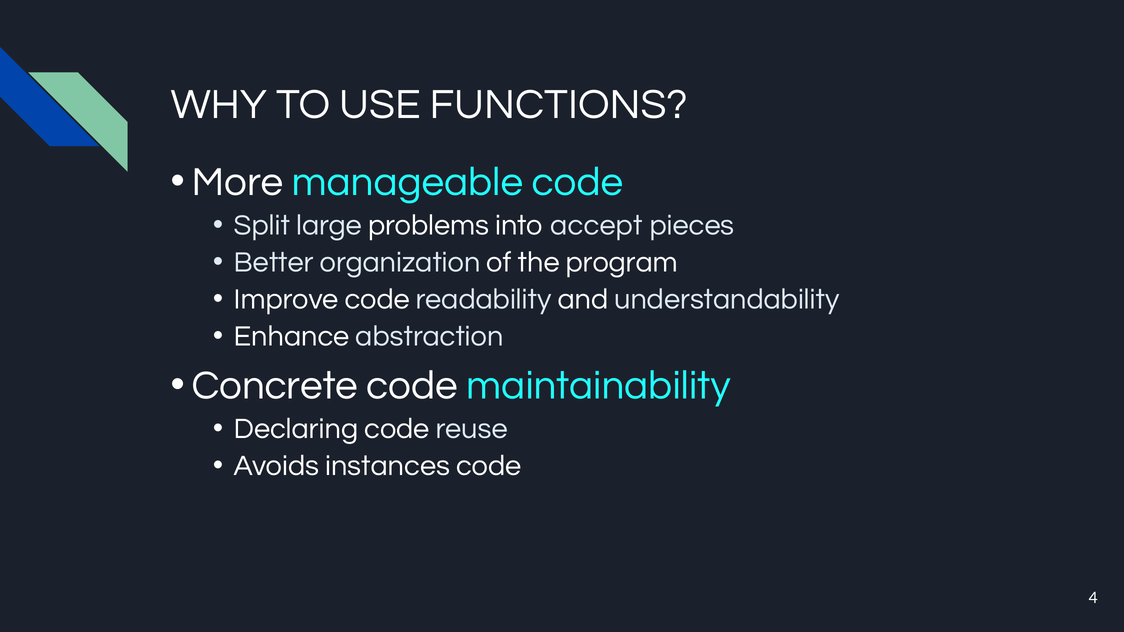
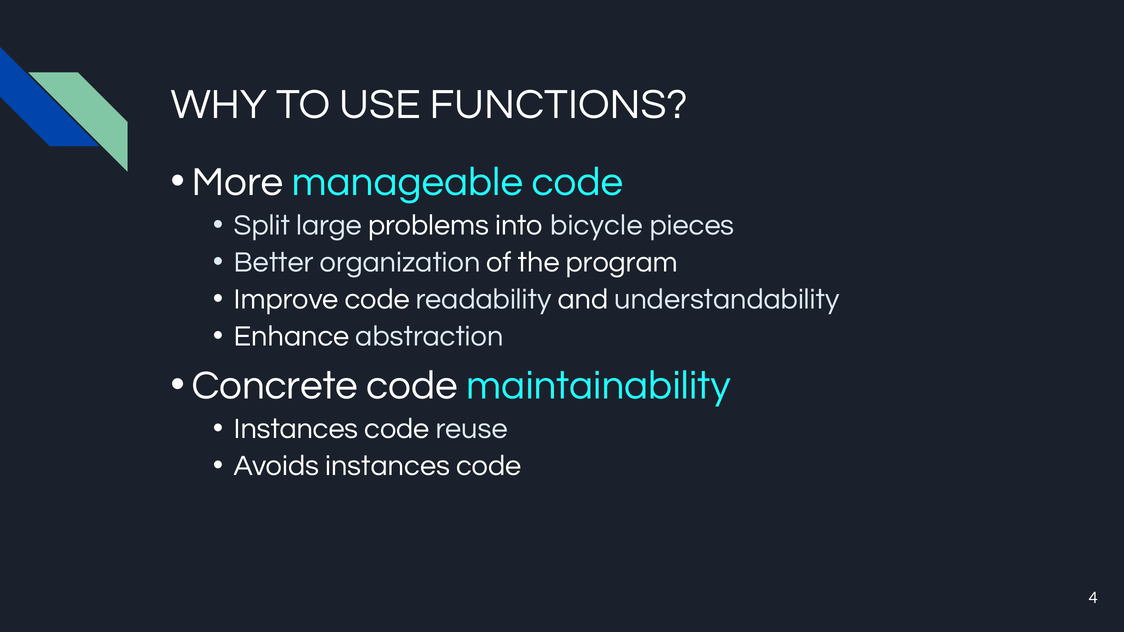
accept: accept -> bicycle
Declaring at (296, 429): Declaring -> Instances
